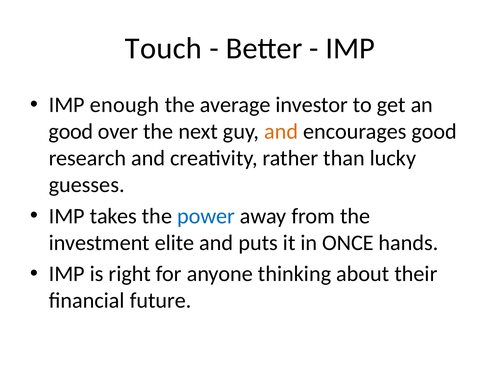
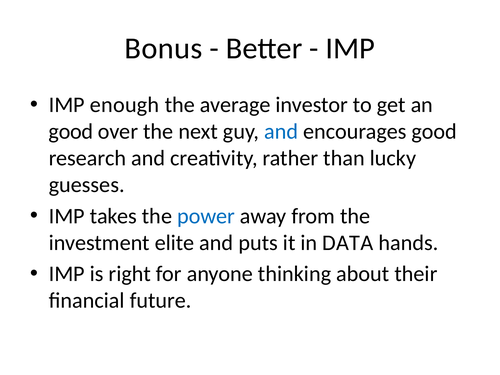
Touch: Touch -> Bonus
and at (281, 132) colour: orange -> blue
ONCE: ONCE -> DATA
